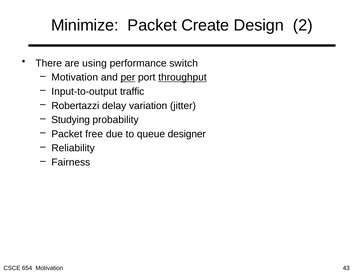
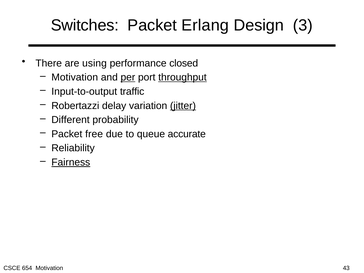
Minimize: Minimize -> Switches
Create: Create -> Erlang
2: 2 -> 3
switch: switch -> closed
jitter underline: none -> present
Studying: Studying -> Different
designer: designer -> accurate
Fairness underline: none -> present
